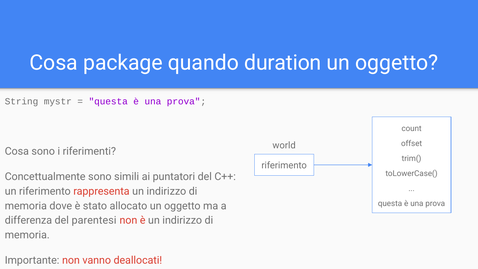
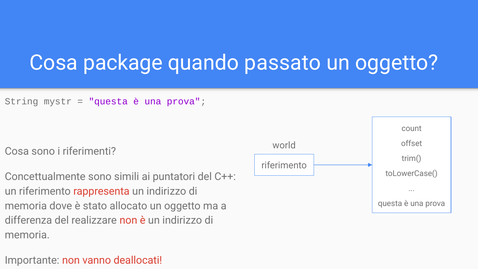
duration: duration -> passato
parentesi: parentesi -> realizzare
